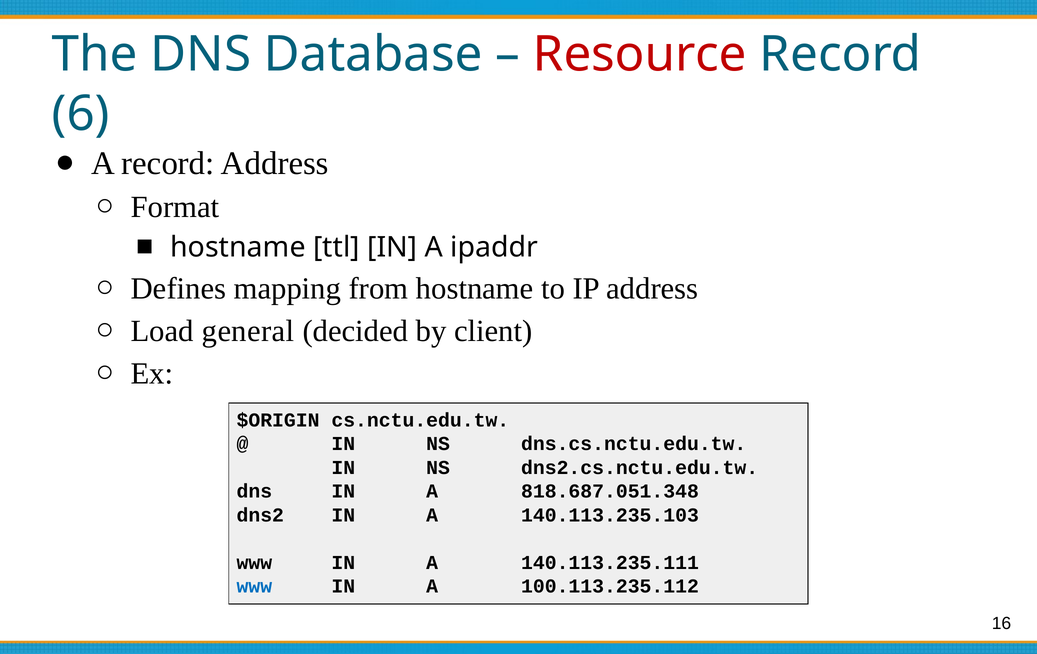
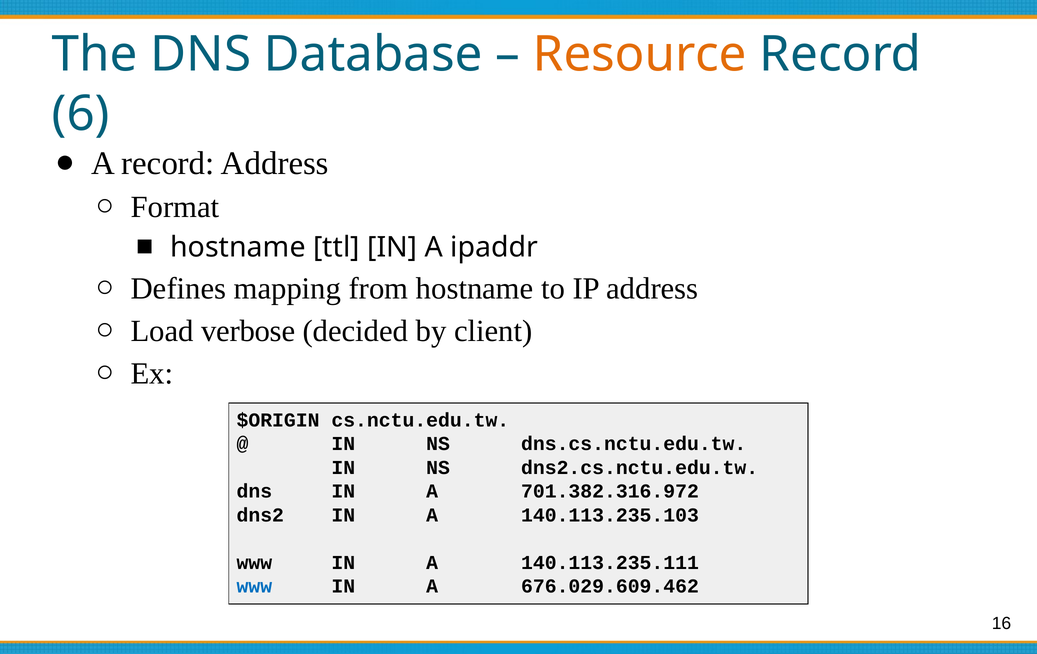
Resource colour: red -> orange
general: general -> verbose
818.687.051.348: 818.687.051.348 -> 701.382.316.972
100.113.235.112: 100.113.235.112 -> 676.029.609.462
